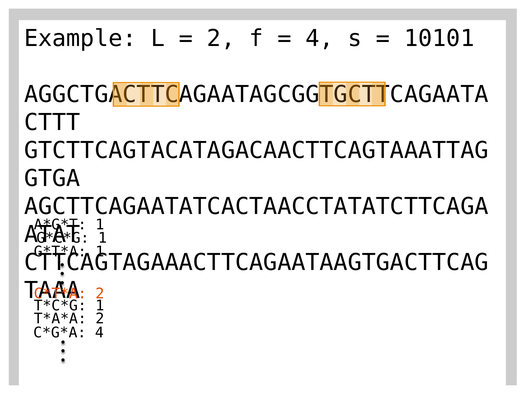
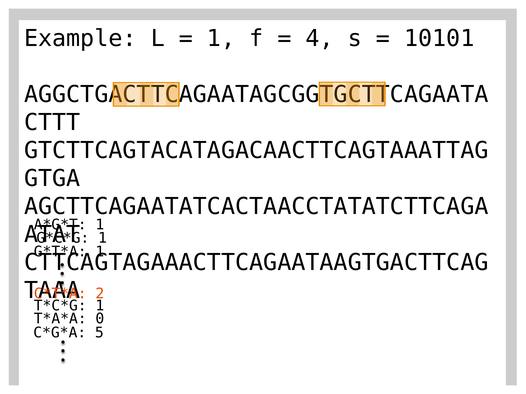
2 at (221, 38): 2 -> 1
2 at (100, 319): 2 -> 0
4 at (99, 333): 4 -> 5
